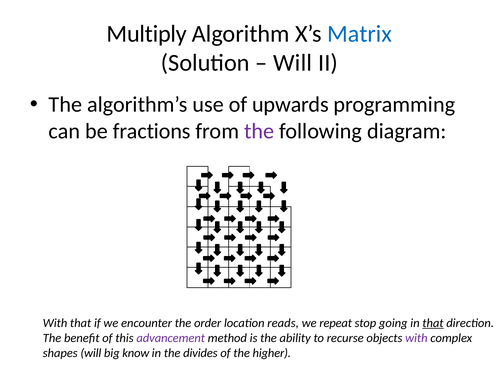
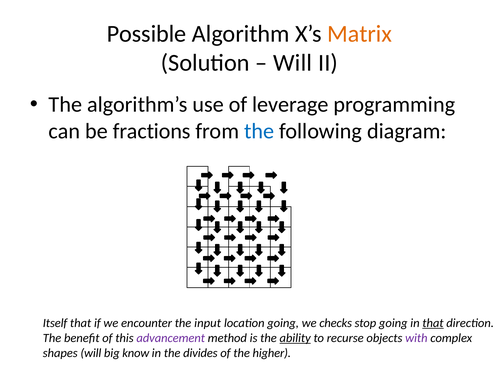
Multiply: Multiply -> Possible
Matrix colour: blue -> orange
upwards: upwards -> leverage
the at (259, 131) colour: purple -> blue
With at (55, 323): With -> Itself
order: order -> input
location reads: reads -> going
repeat: repeat -> checks
ability underline: none -> present
